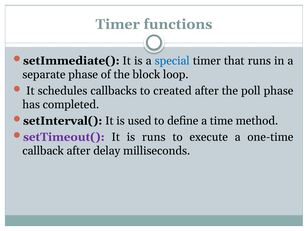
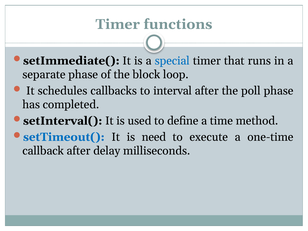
created: created -> interval
setTimeout( colour: purple -> blue
is runs: runs -> need
